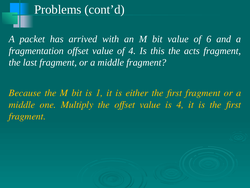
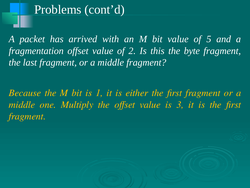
6: 6 -> 5
of 4: 4 -> 2
acts: acts -> byte
is 4: 4 -> 3
